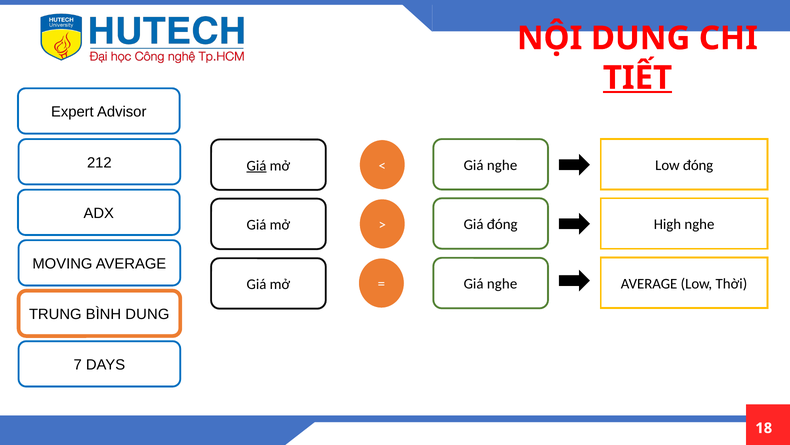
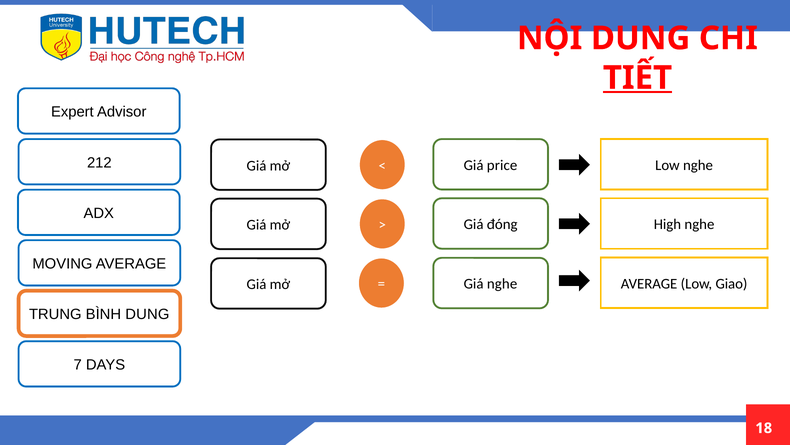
nghe at (502, 165): nghe -> price
Low đóng: đóng -> nghe
Giá at (257, 165) underline: present -> none
Thời: Thời -> Giao
